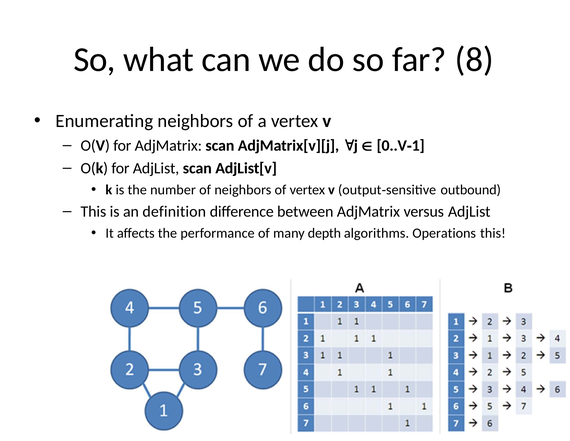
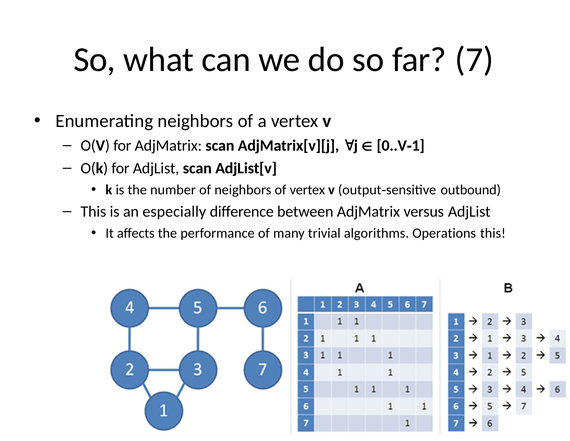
8: 8 -> 7
definition: definition -> especially
depth: depth -> trivial
